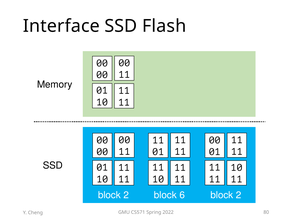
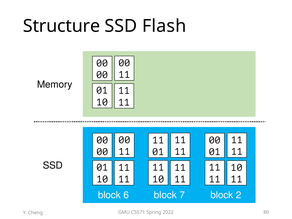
Interface: Interface -> Structure
2 at (126, 195): 2 -> 6
6: 6 -> 7
